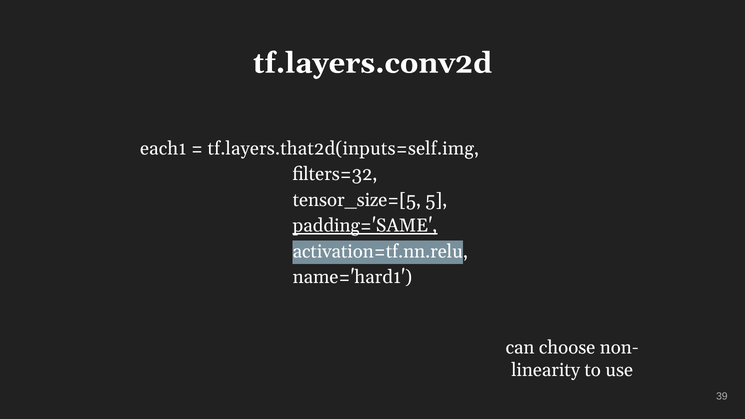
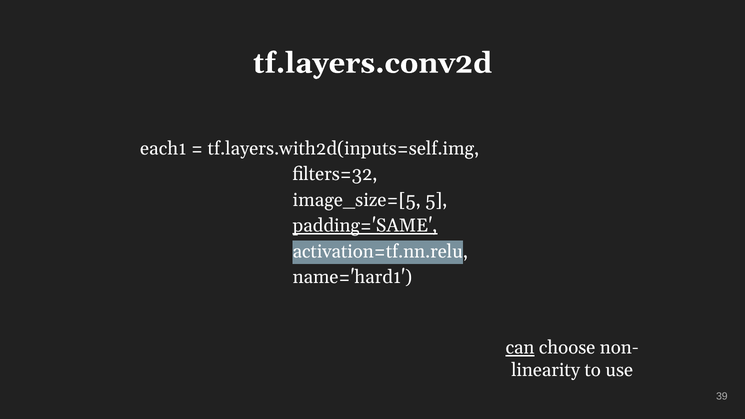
tf.layers.that2d(inputs=self.img: tf.layers.that2d(inputs=self.img -> tf.layers.with2d(inputs=self.img
tensor_size=[5: tensor_size=[5 -> image_size=[5
can underline: none -> present
